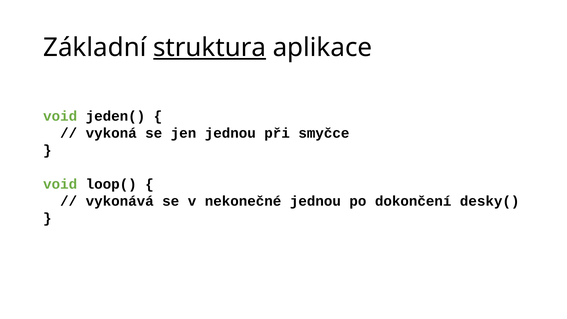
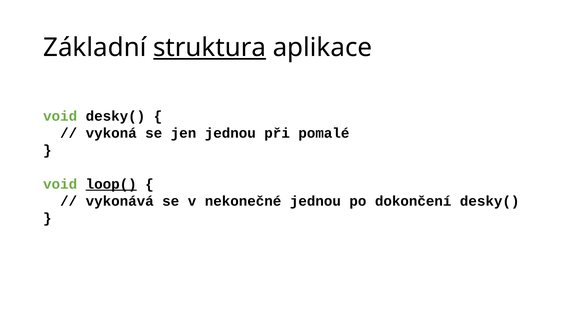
void jeden(: jeden( -> desky(
smyčce: smyčce -> pomalé
loop( underline: none -> present
